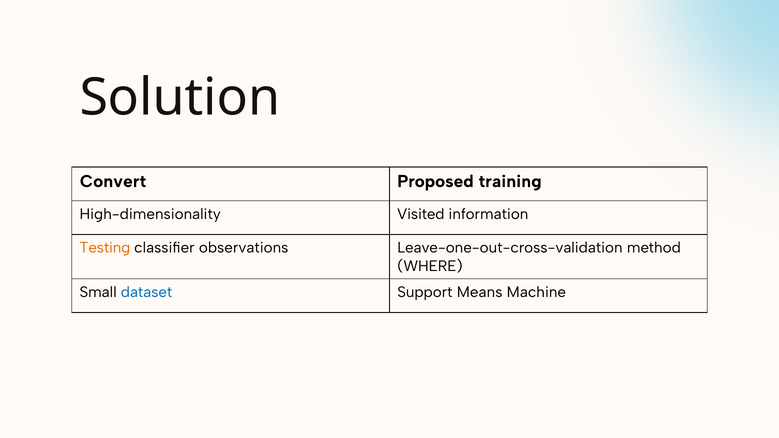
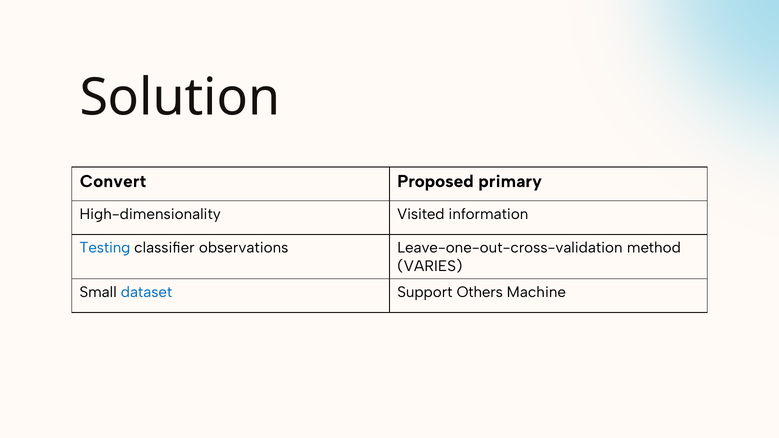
training: training -> primary
Testing colour: orange -> blue
WHERE: WHERE -> VARIES
Means: Means -> Others
